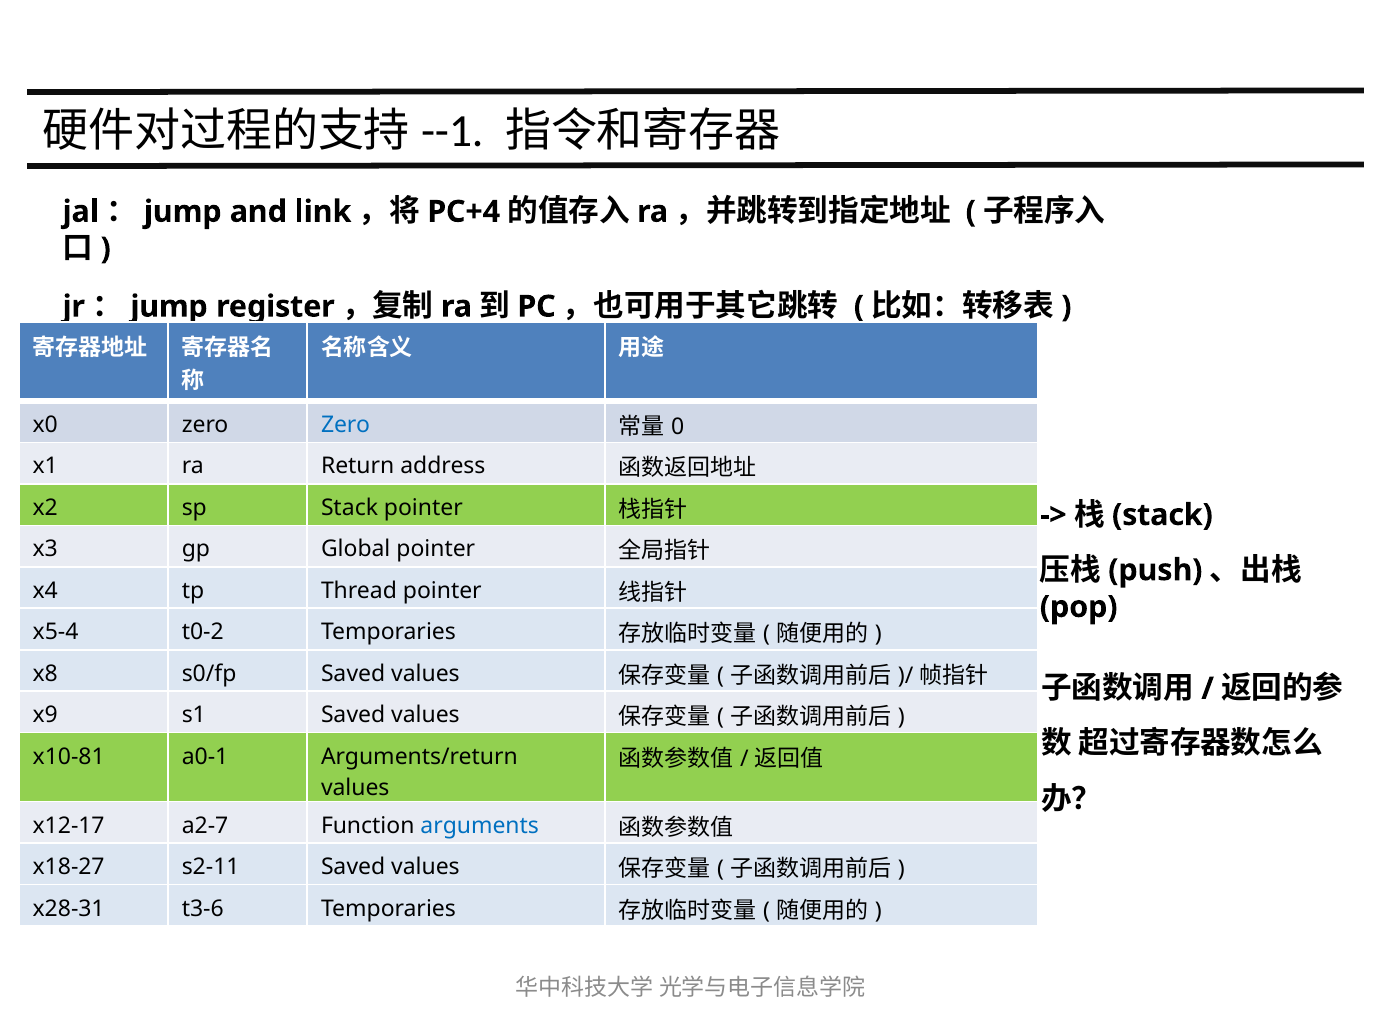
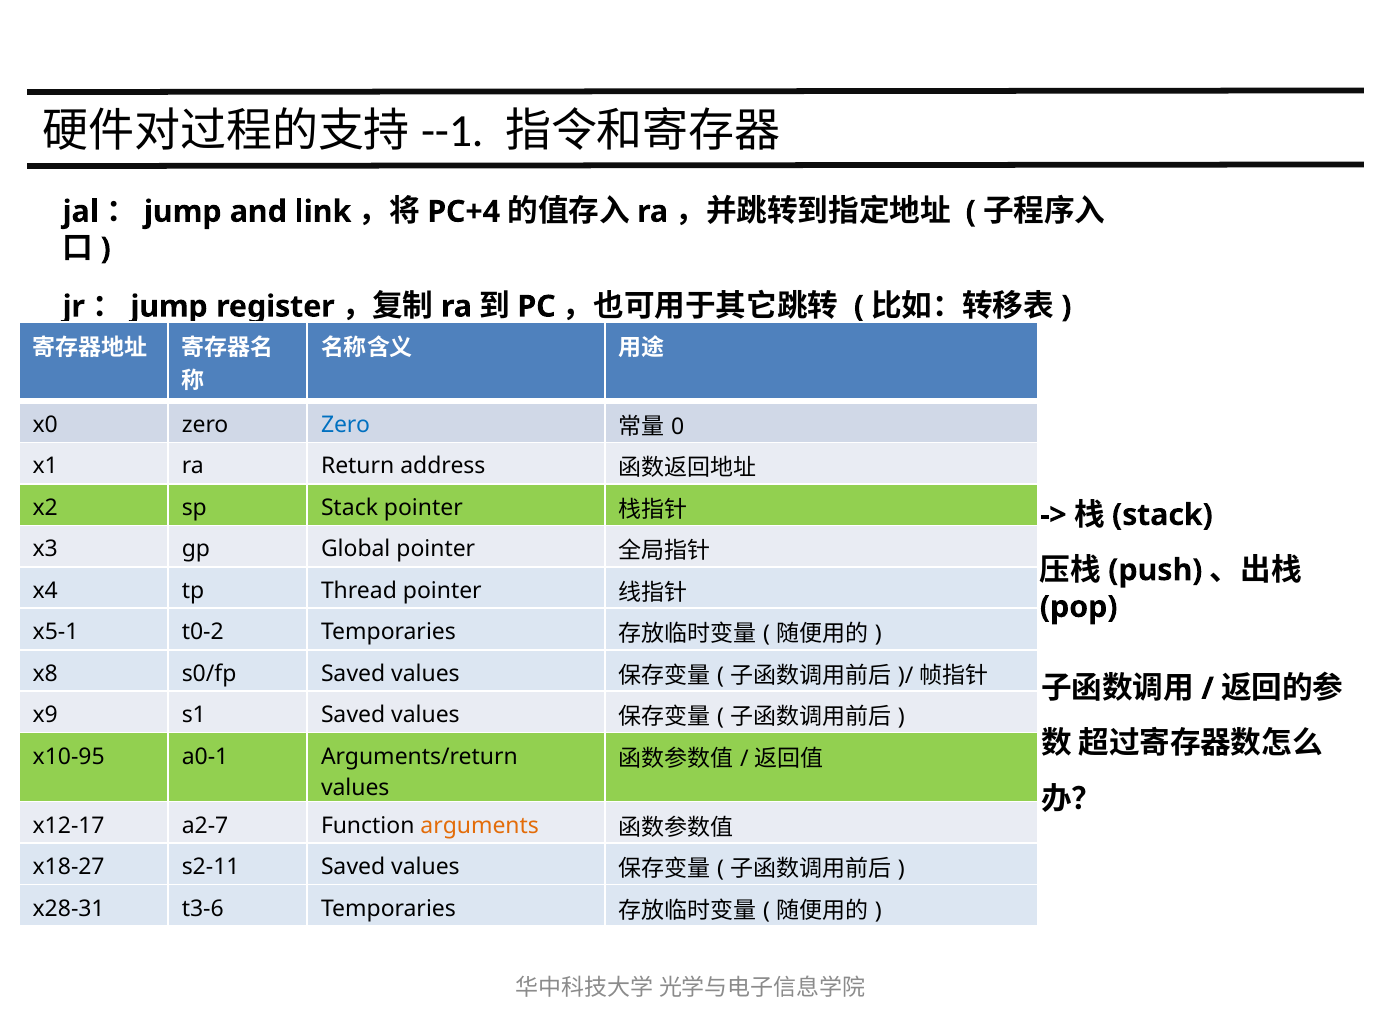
x5-4: x5-4 -> x5-1
x10-81: x10-81 -> x10-95
arguments colour: blue -> orange
